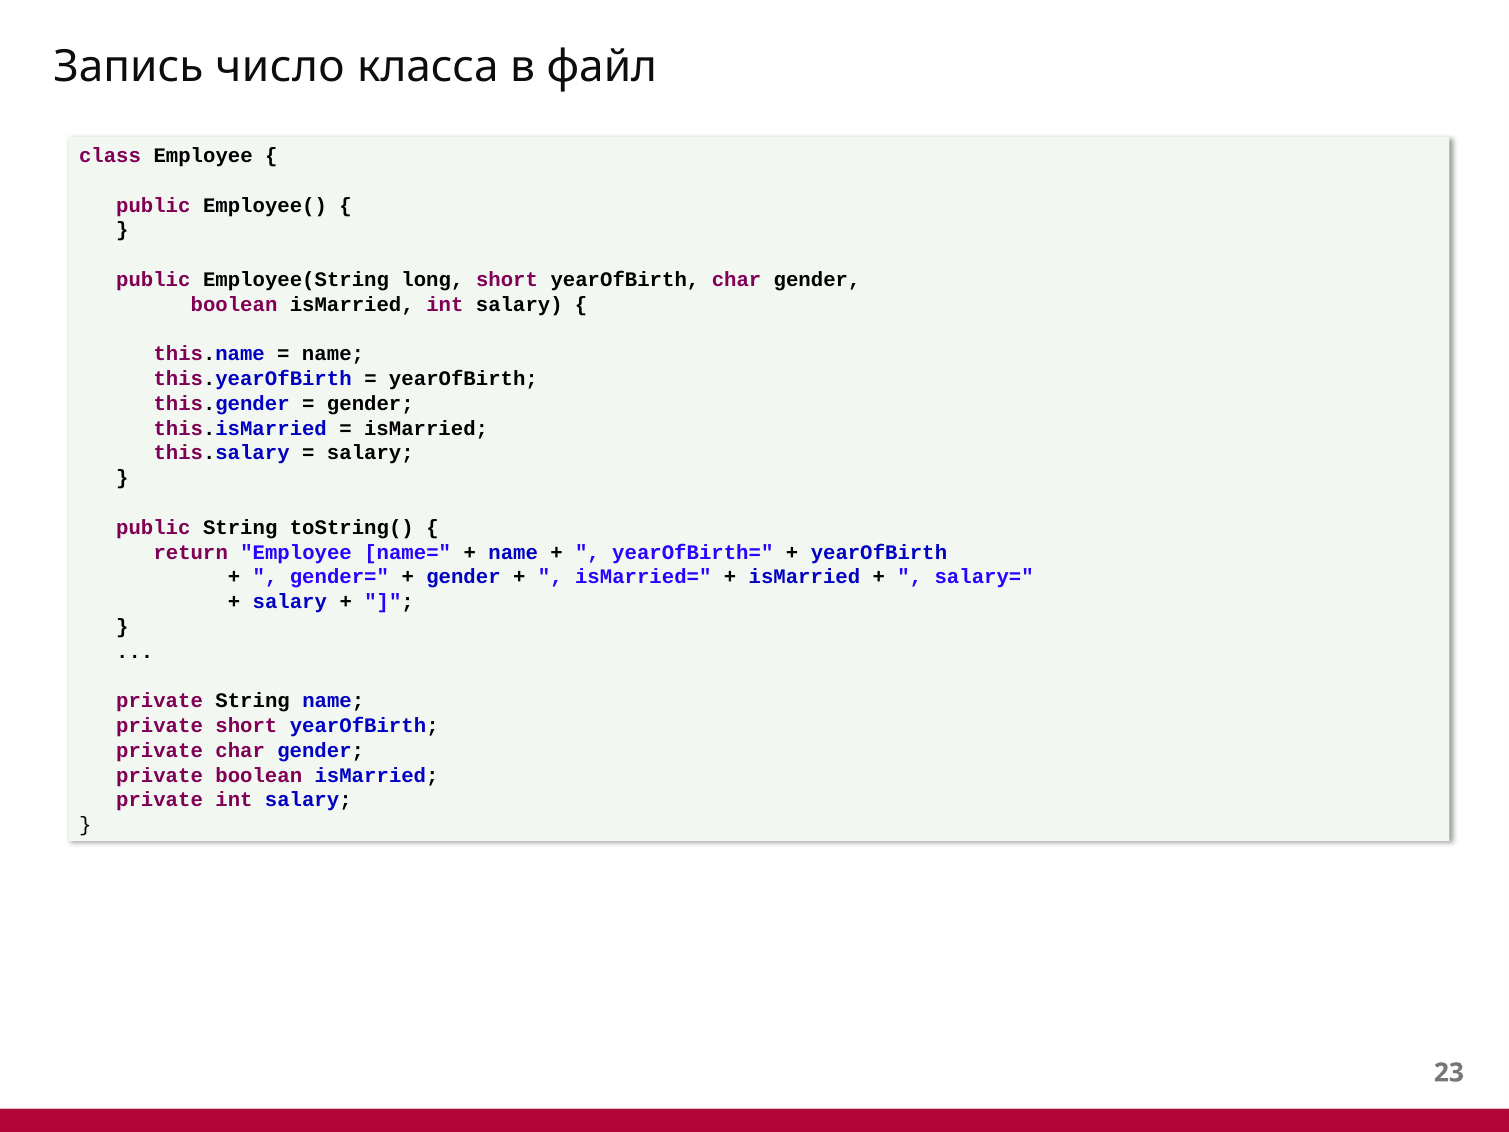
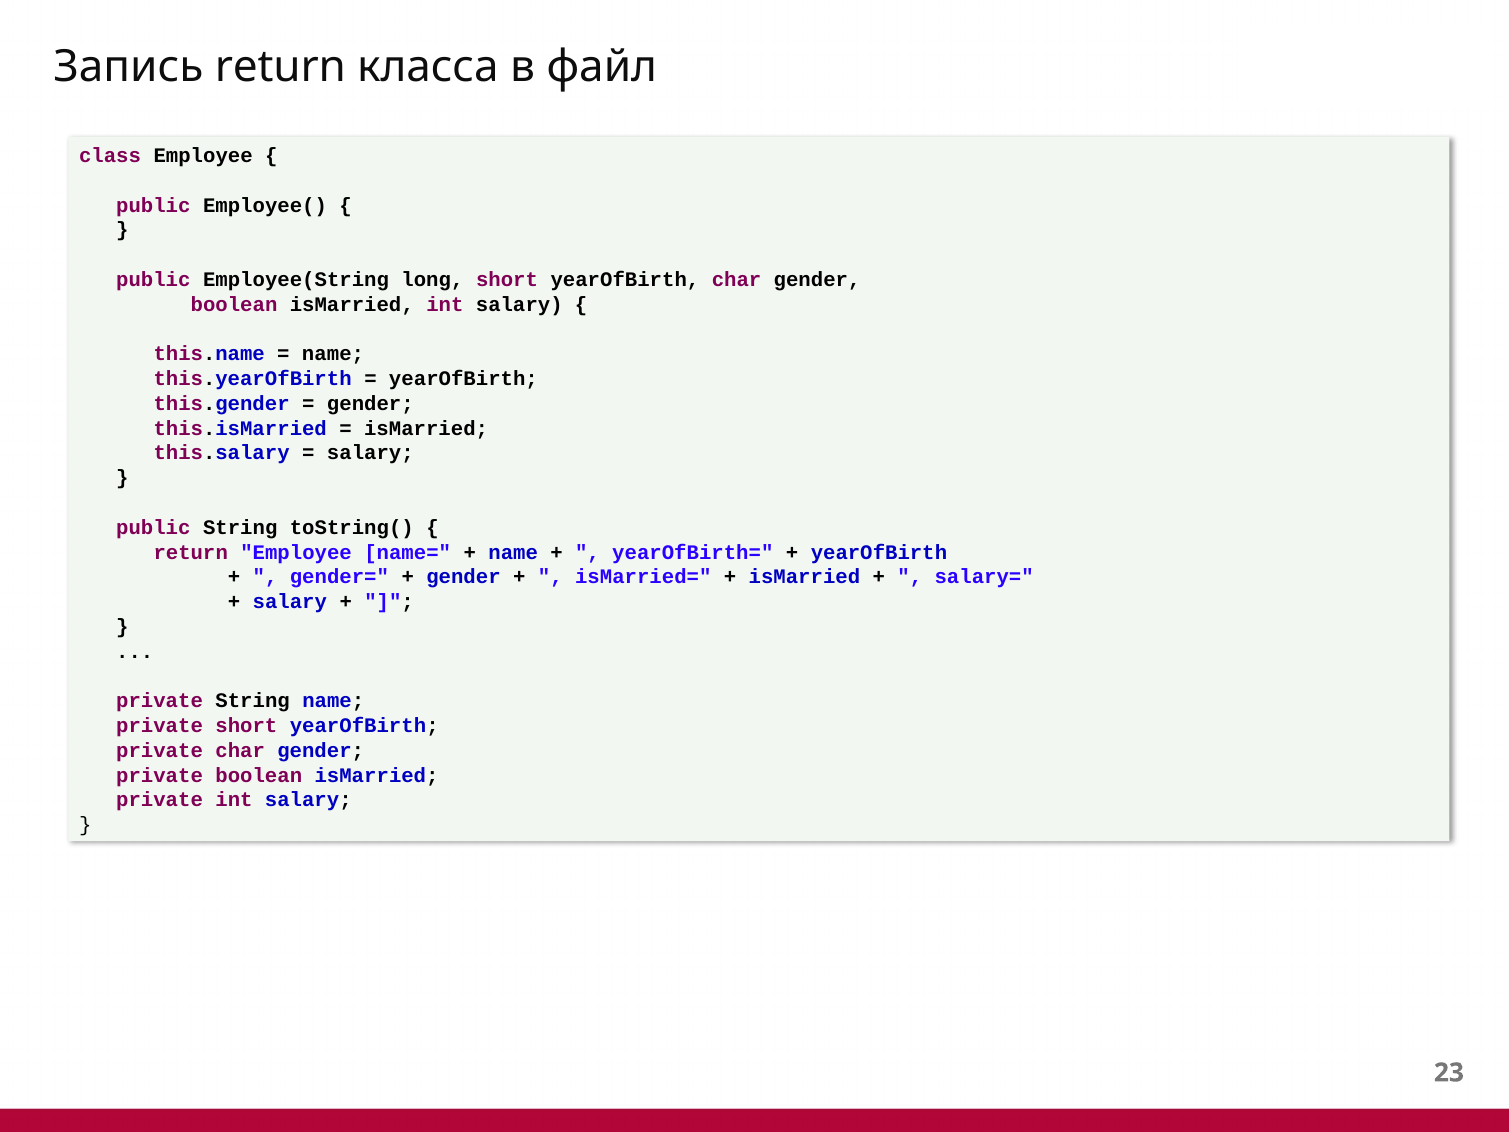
Запись число: число -> return
